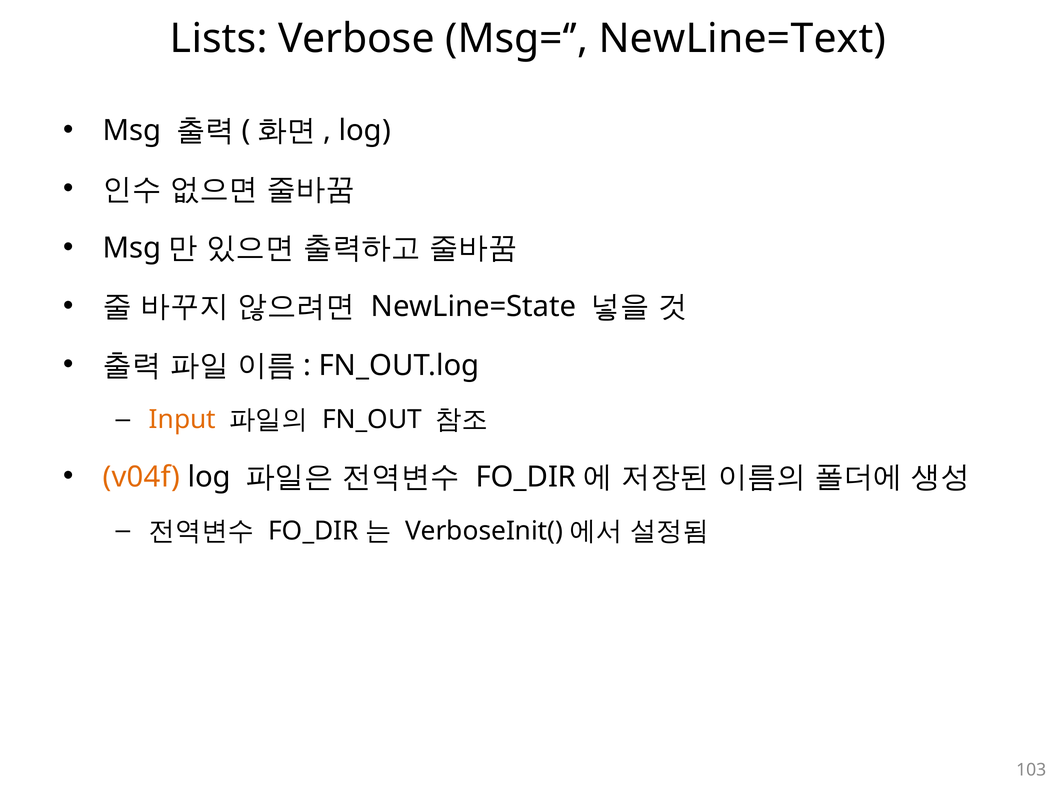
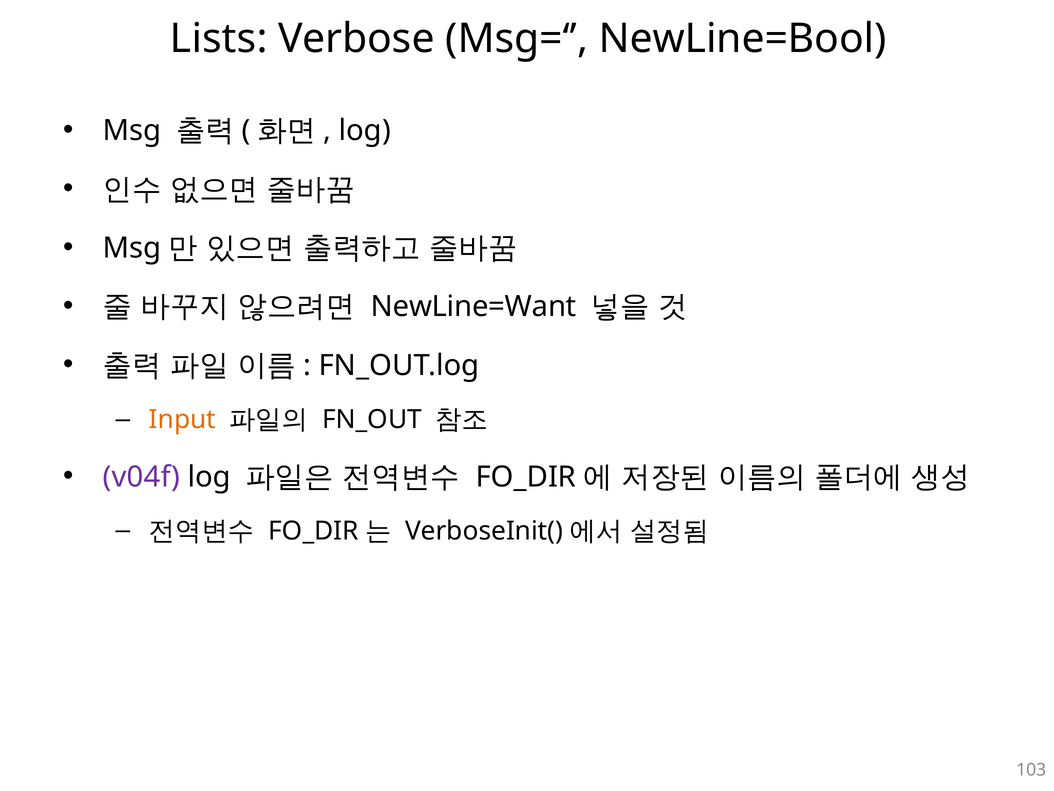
NewLine=Text: NewLine=Text -> NewLine=Bool
NewLine=State: NewLine=State -> NewLine=Want
v04f colour: orange -> purple
